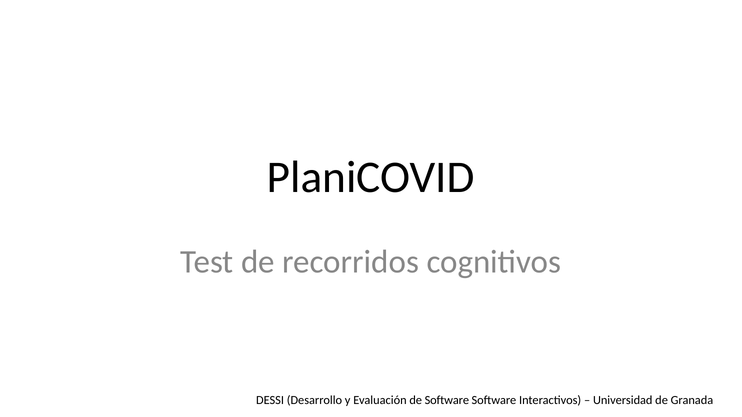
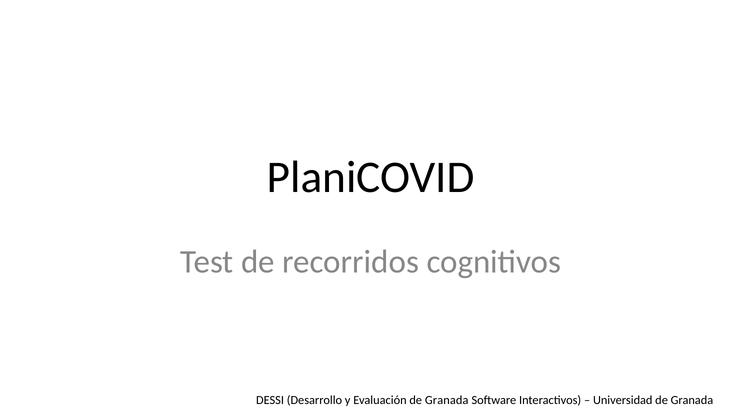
Evaluación de Software: Software -> Granada
